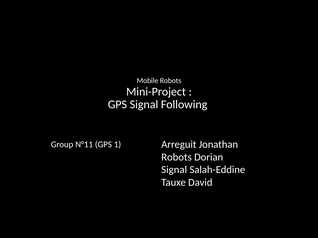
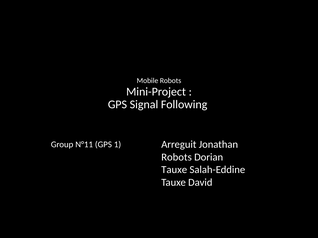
Signal at (174, 170): Signal -> Tauxe
